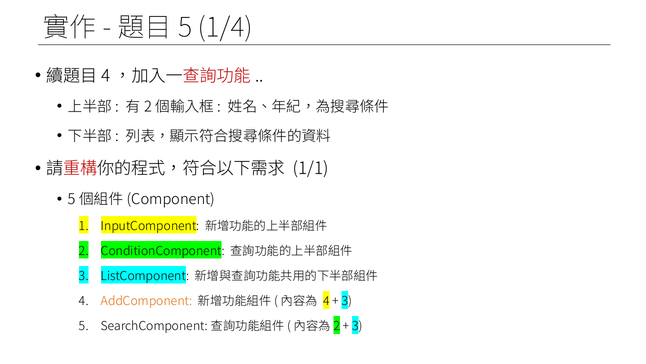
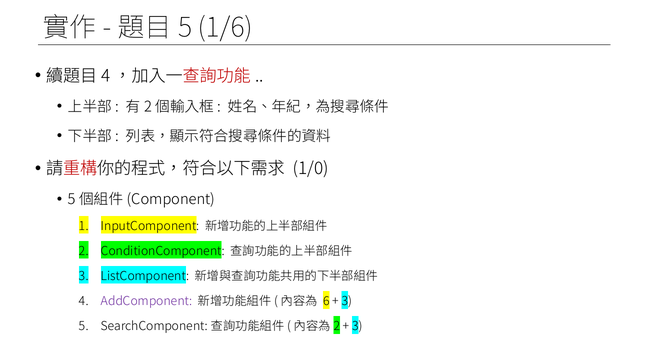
1/4: 1/4 -> 1/6
1/1: 1/1 -> 1/0
AddComponent colour: orange -> purple
4 at (326, 301): 4 -> 6
